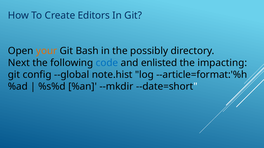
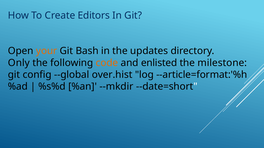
possibly: possibly -> updates
Next: Next -> Only
code colour: blue -> orange
impacting: impacting -> milestone
note.hist: note.hist -> over.hist
